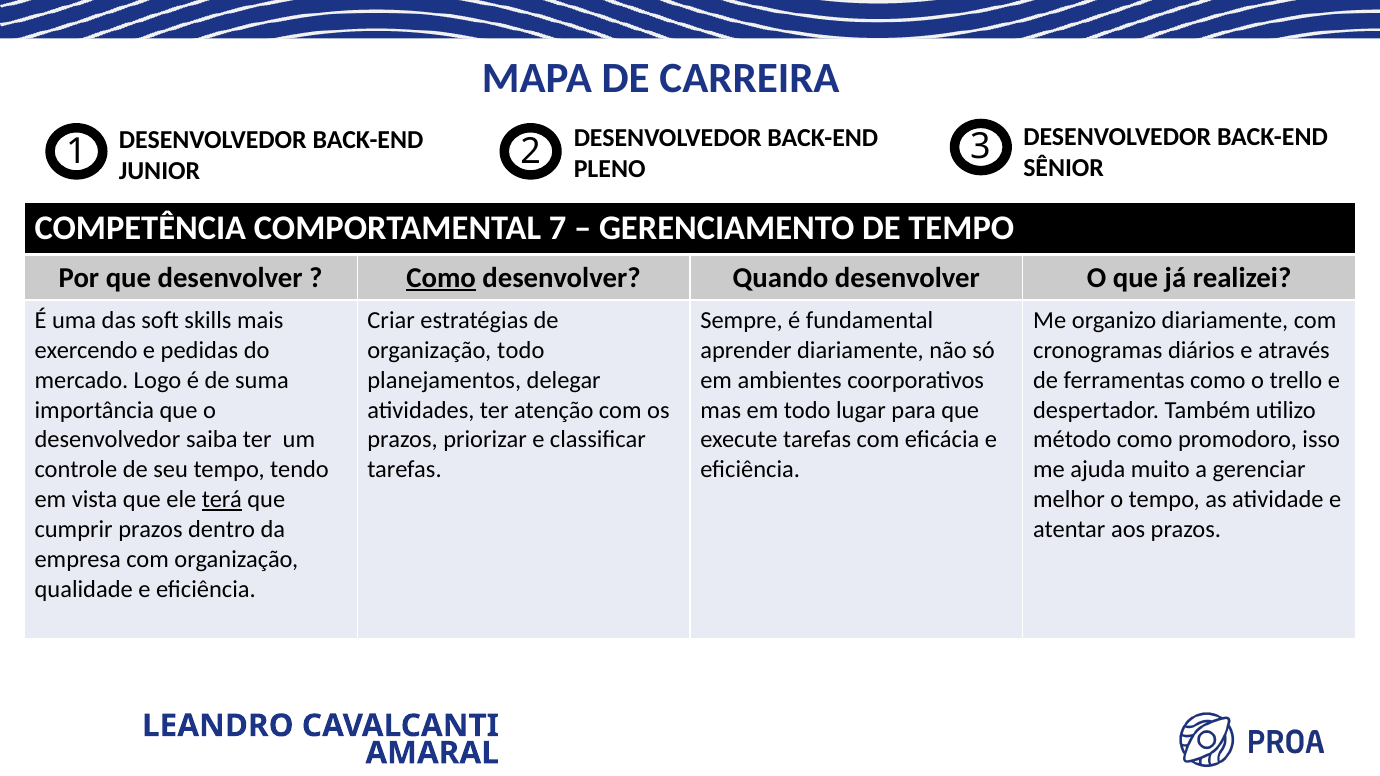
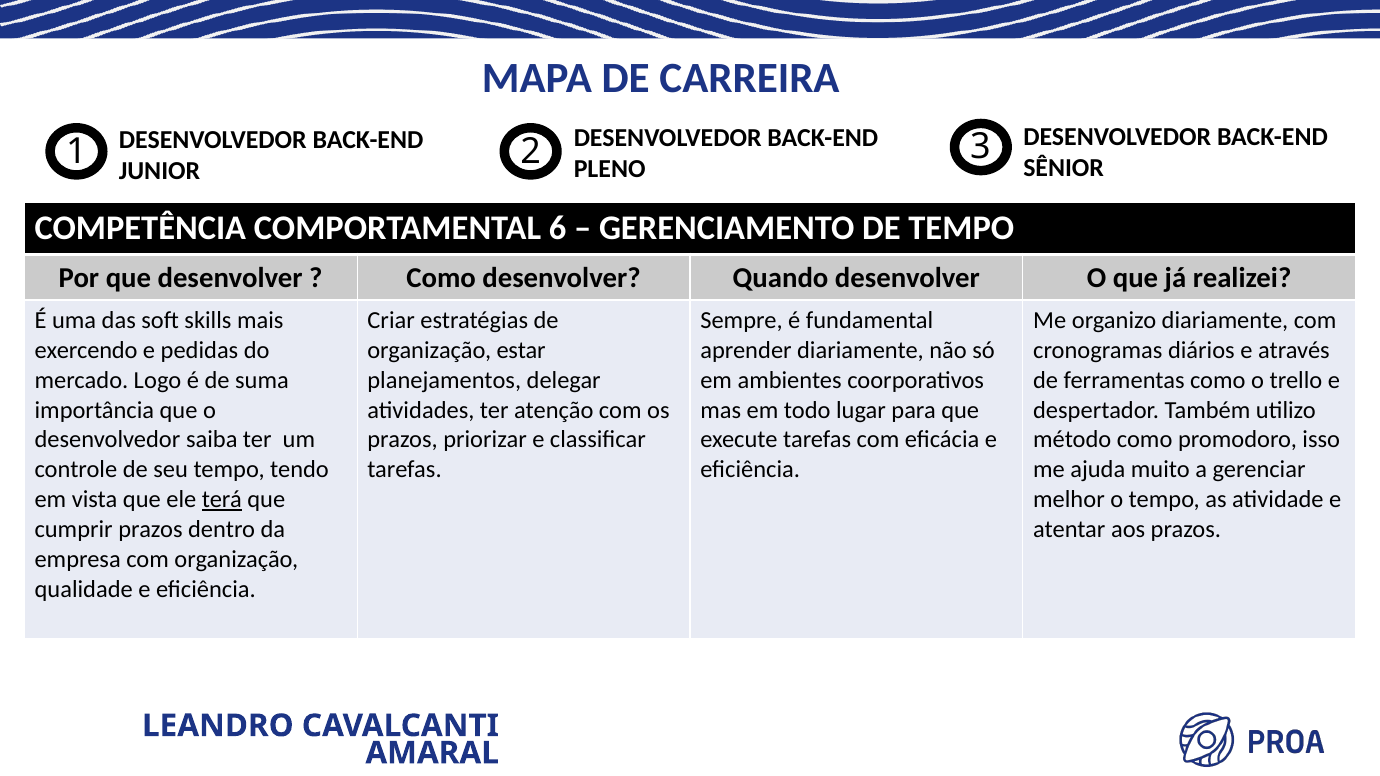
7: 7 -> 6
Como at (441, 278) underline: present -> none
organização todo: todo -> estar
